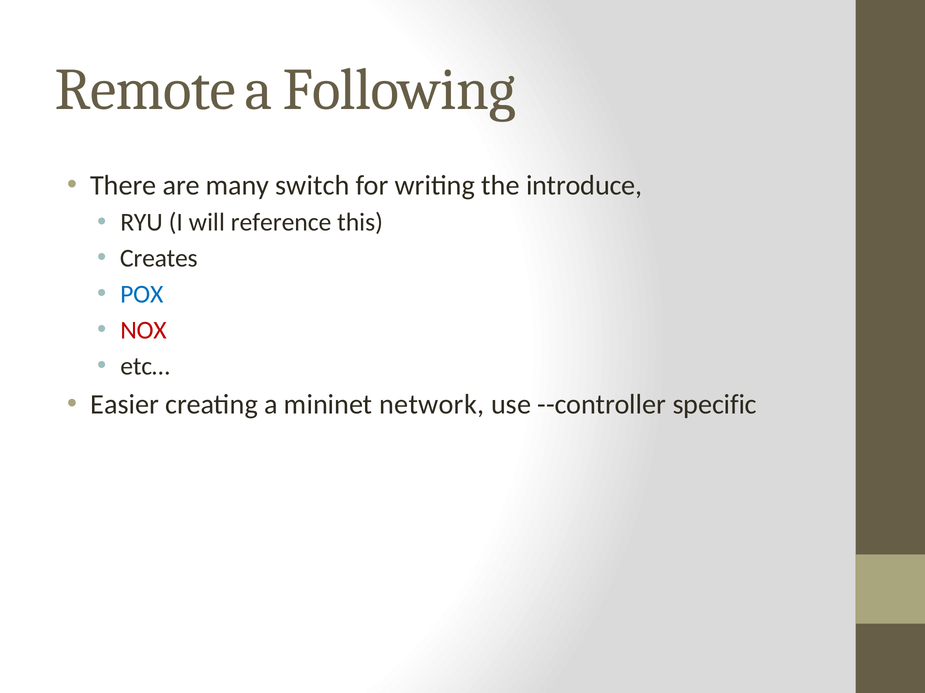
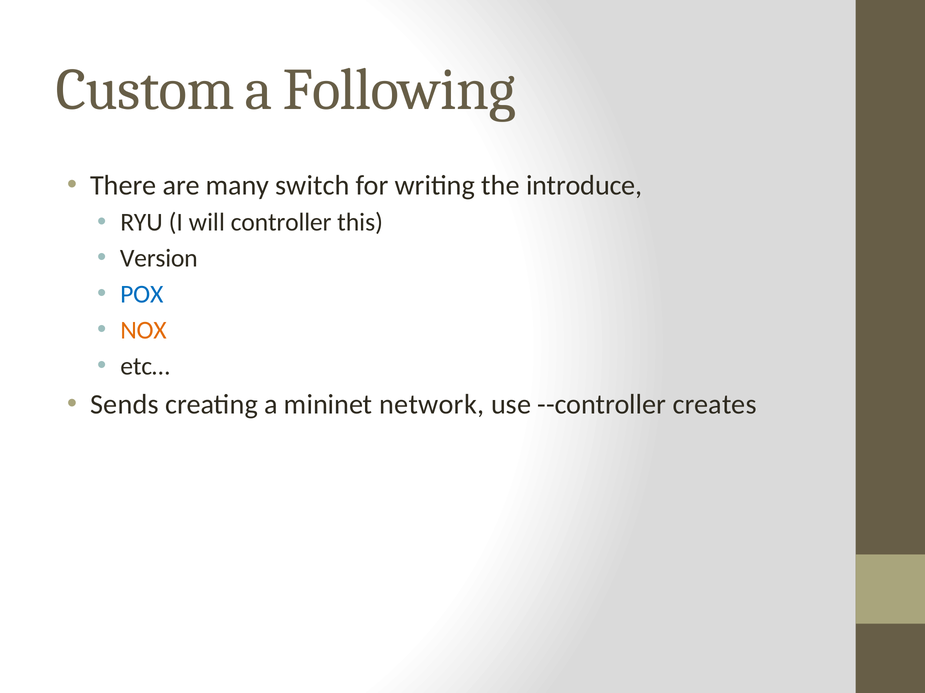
Remote: Remote -> Custom
reference: reference -> controller
Creates: Creates -> Version
NOX colour: red -> orange
Easier: Easier -> Sends
specific: specific -> creates
